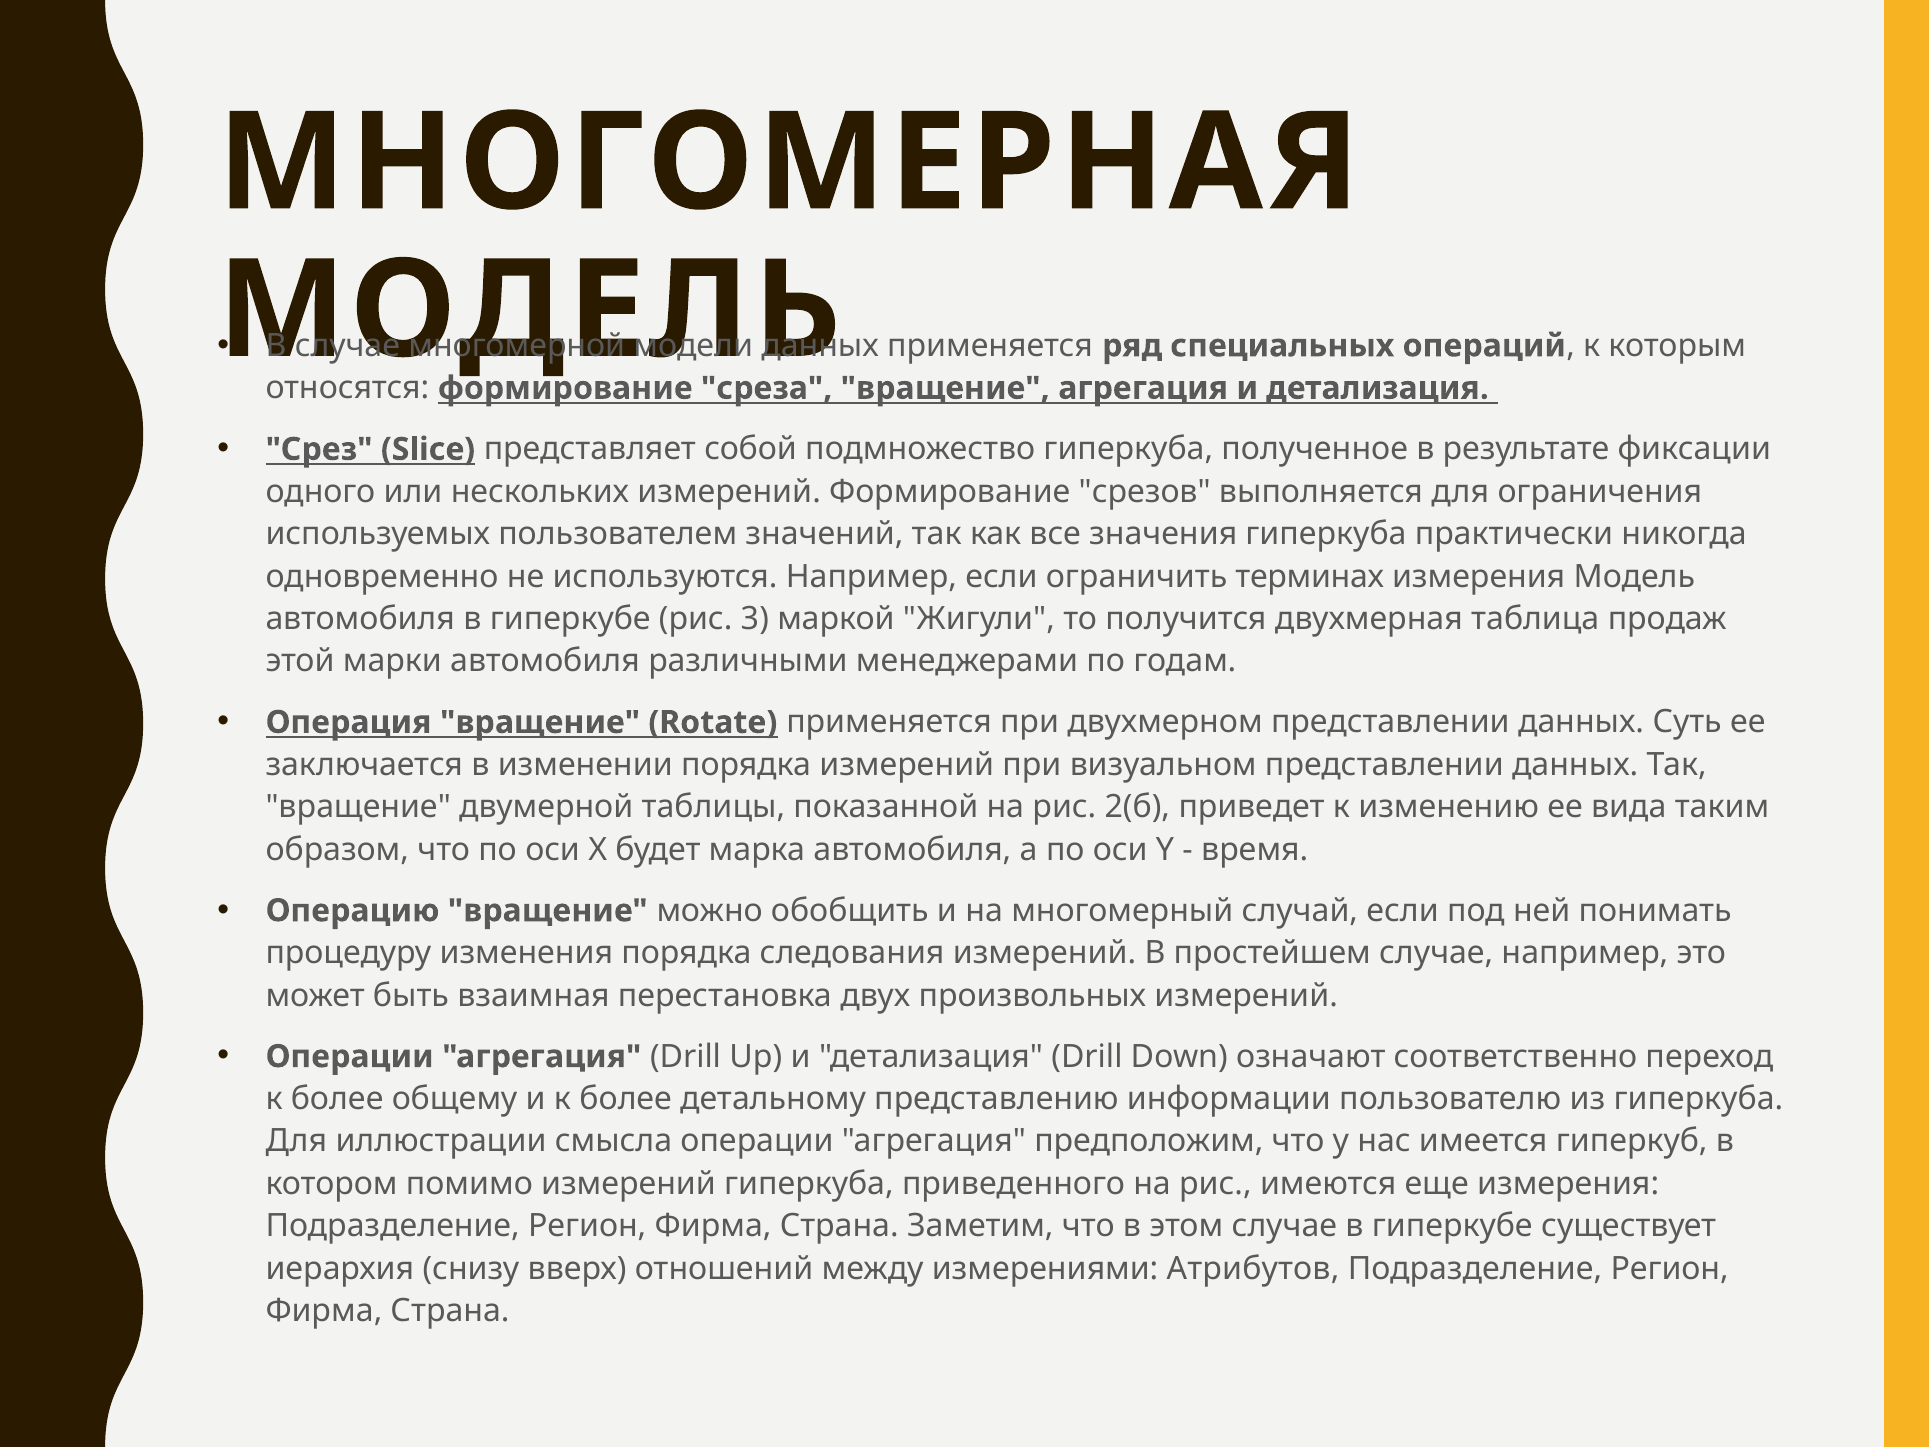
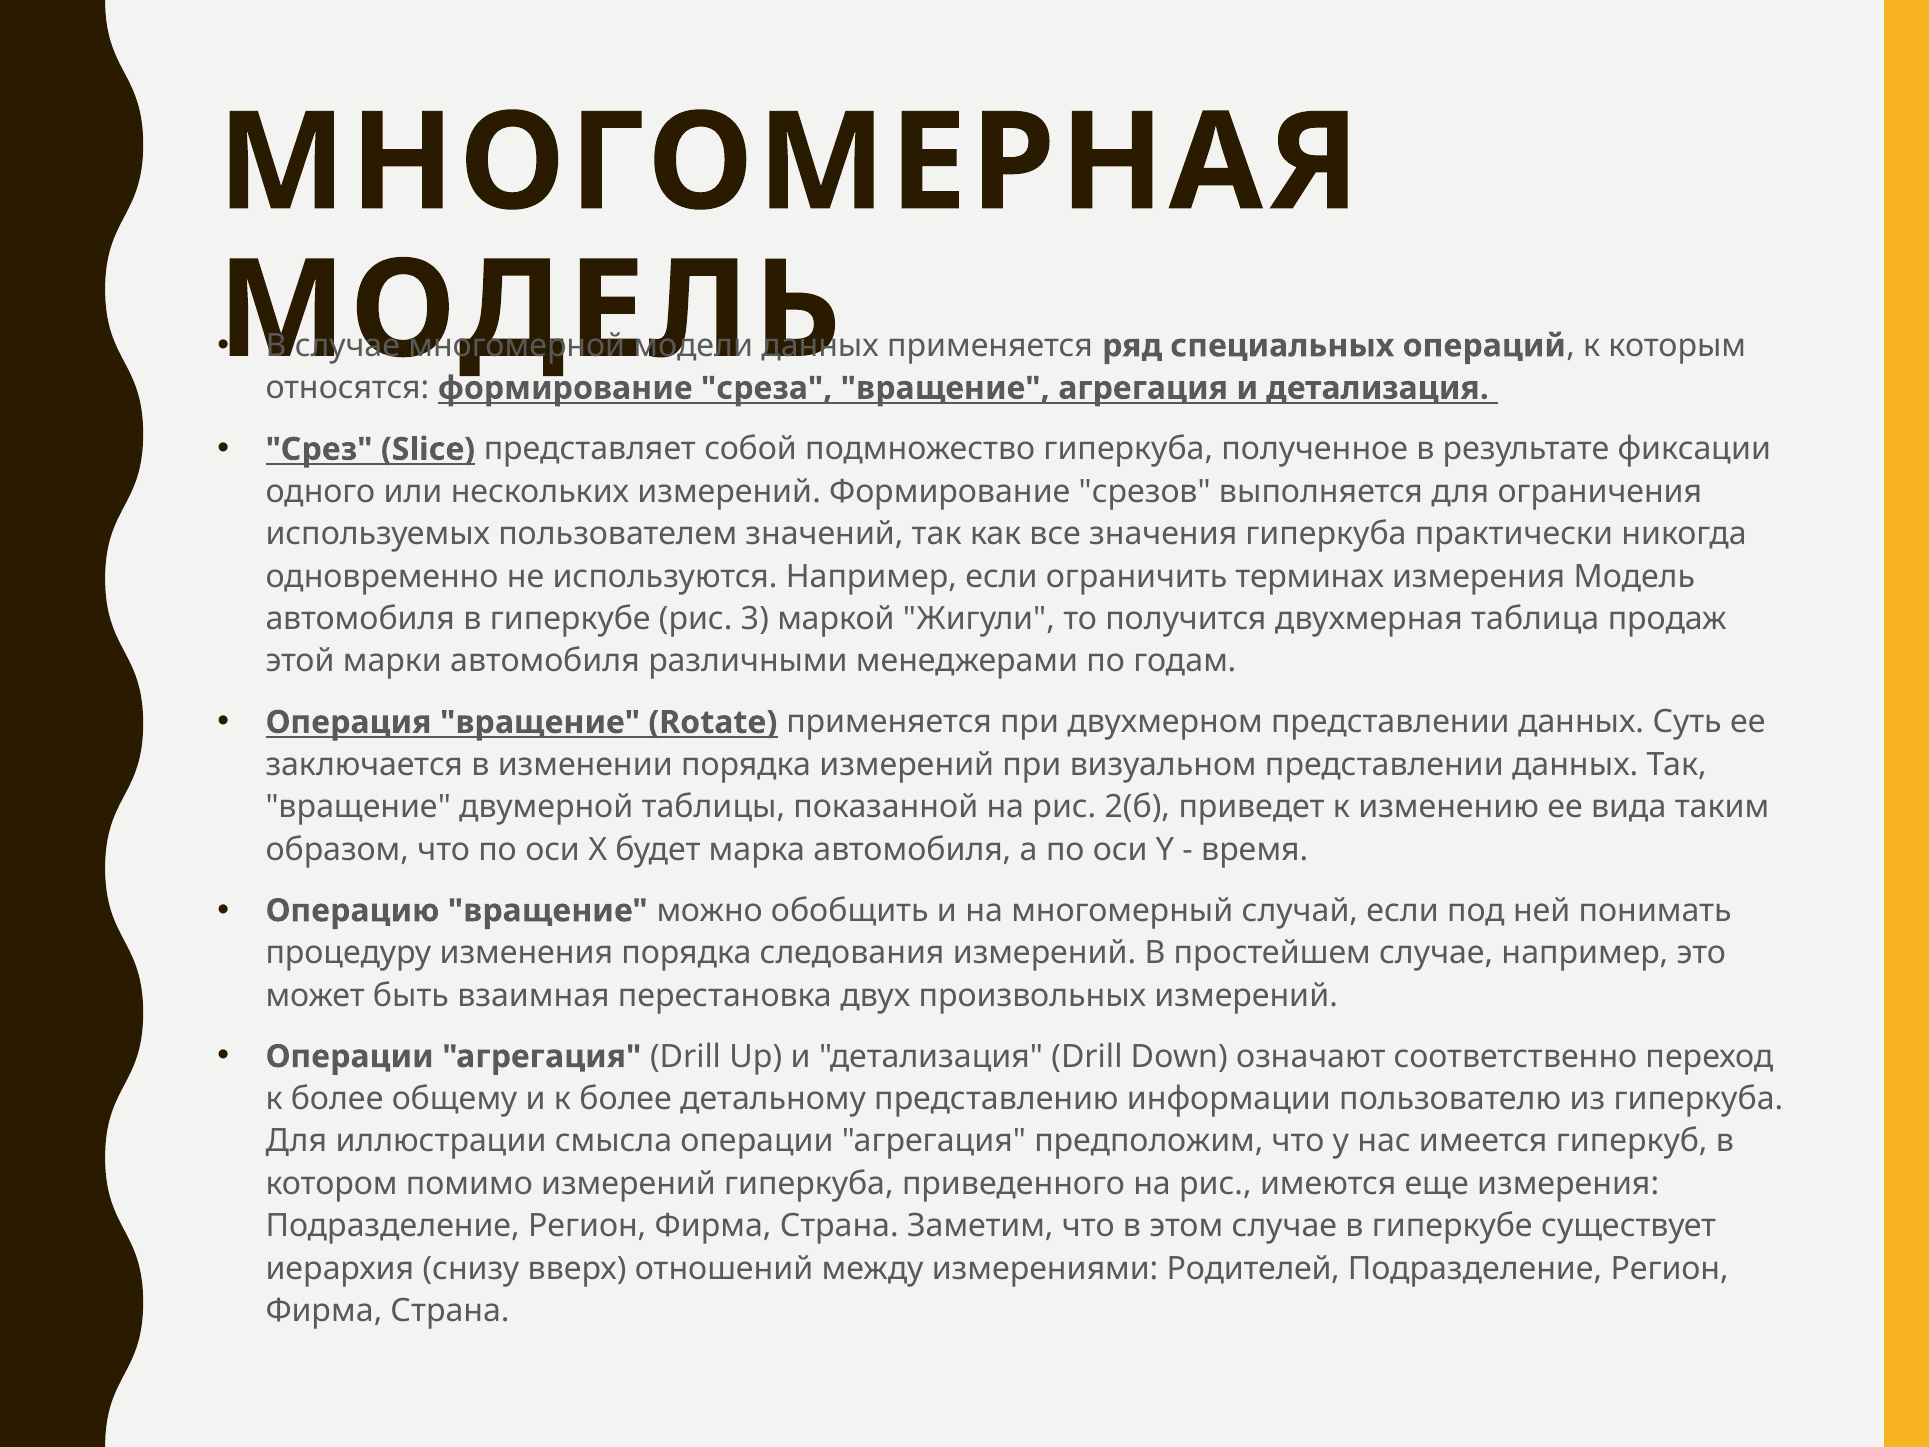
Атрибутов: Атрибутов -> Родителей
